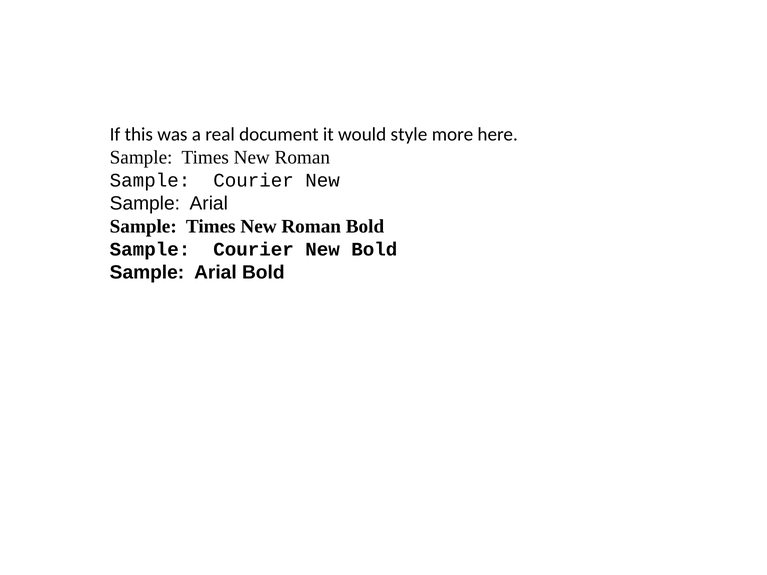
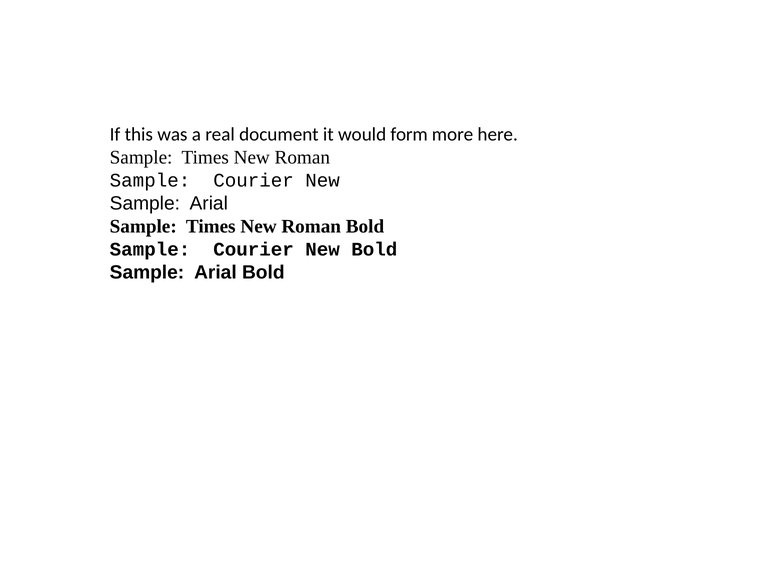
style: style -> form
